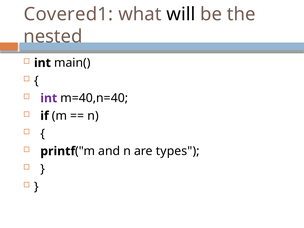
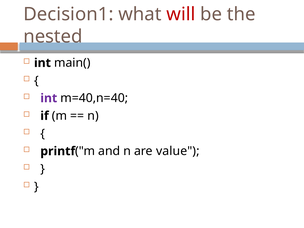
Covered1: Covered1 -> Decision1
will colour: black -> red
types: types -> value
